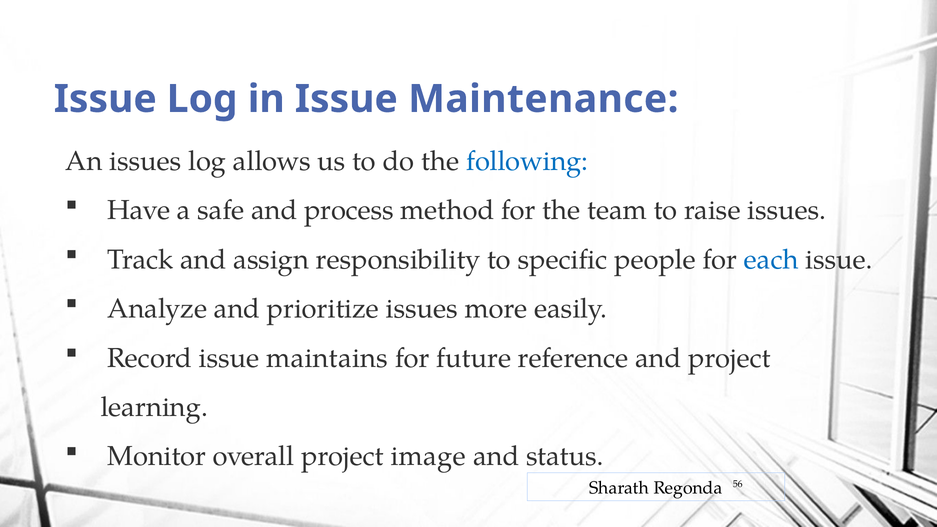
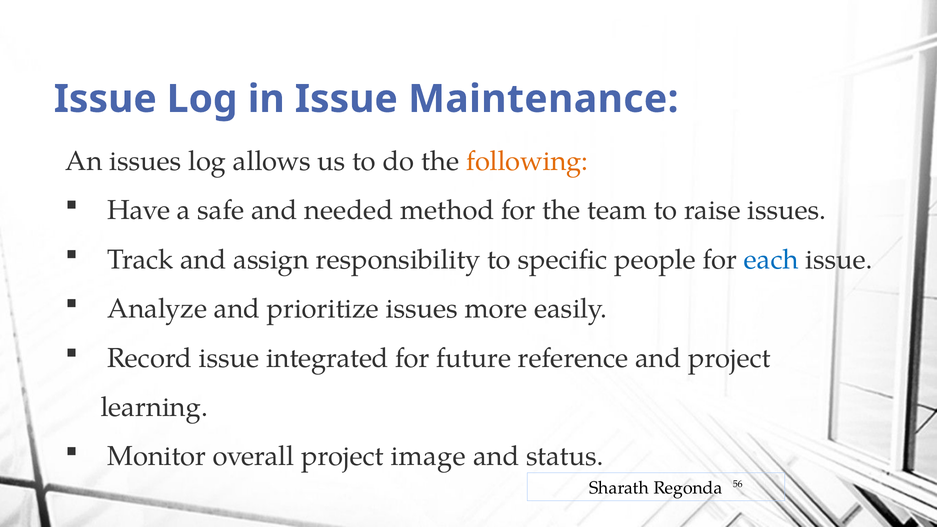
following colour: blue -> orange
process: process -> needed
maintains: maintains -> integrated
